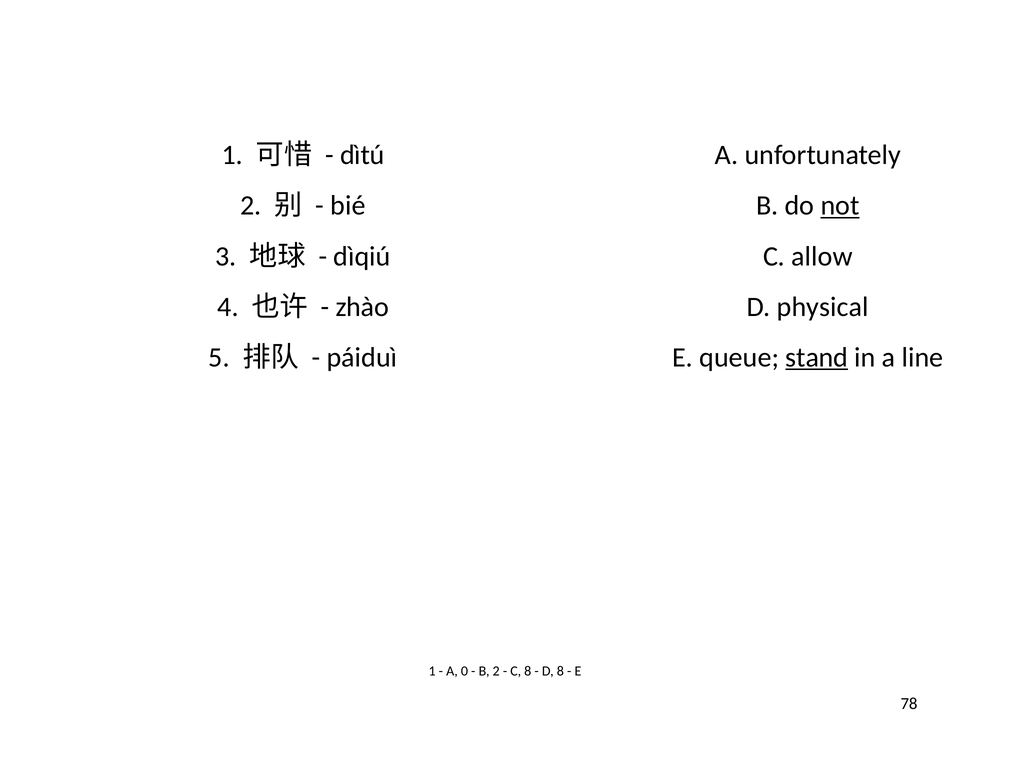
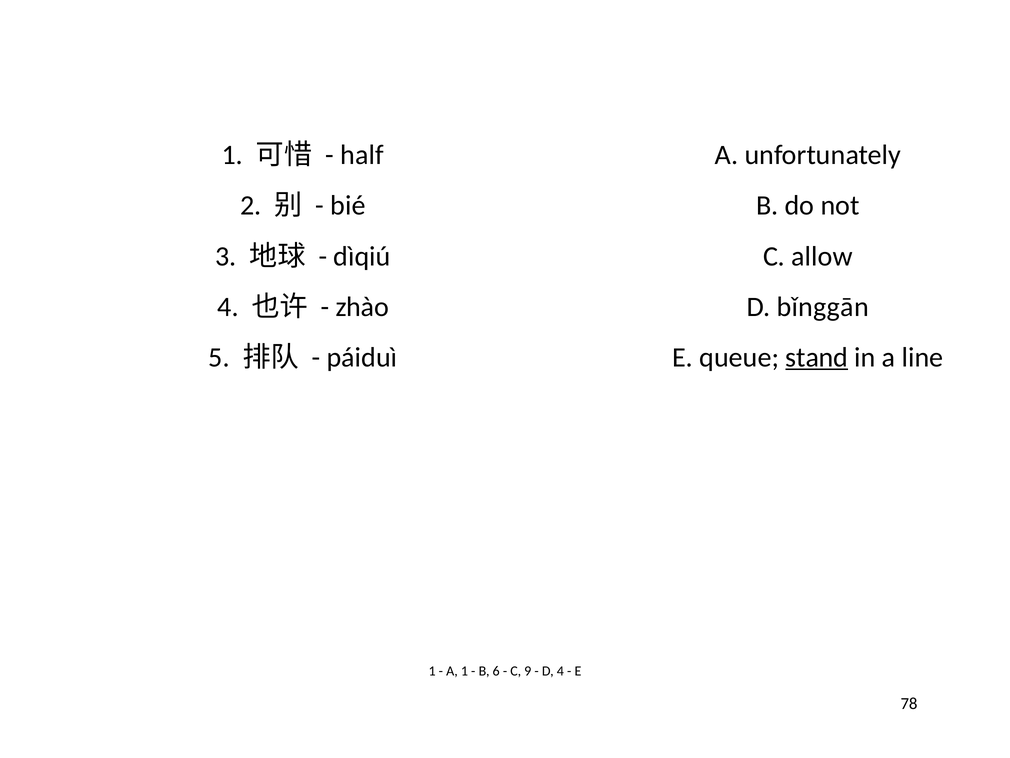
dìtú: dìtú -> half
not underline: present -> none
physical: physical -> bǐnggān
A 0: 0 -> 1
B 2: 2 -> 6
C 8: 8 -> 9
D 8: 8 -> 4
